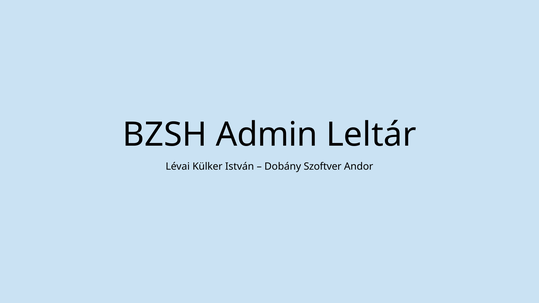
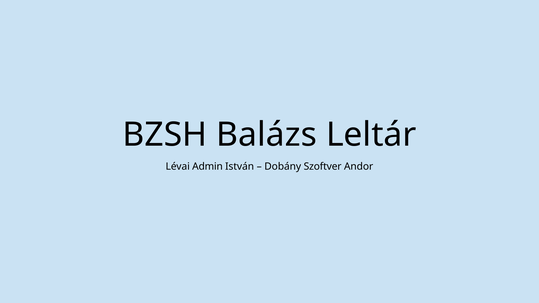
Admin: Admin -> Balázs
Külker: Külker -> Admin
